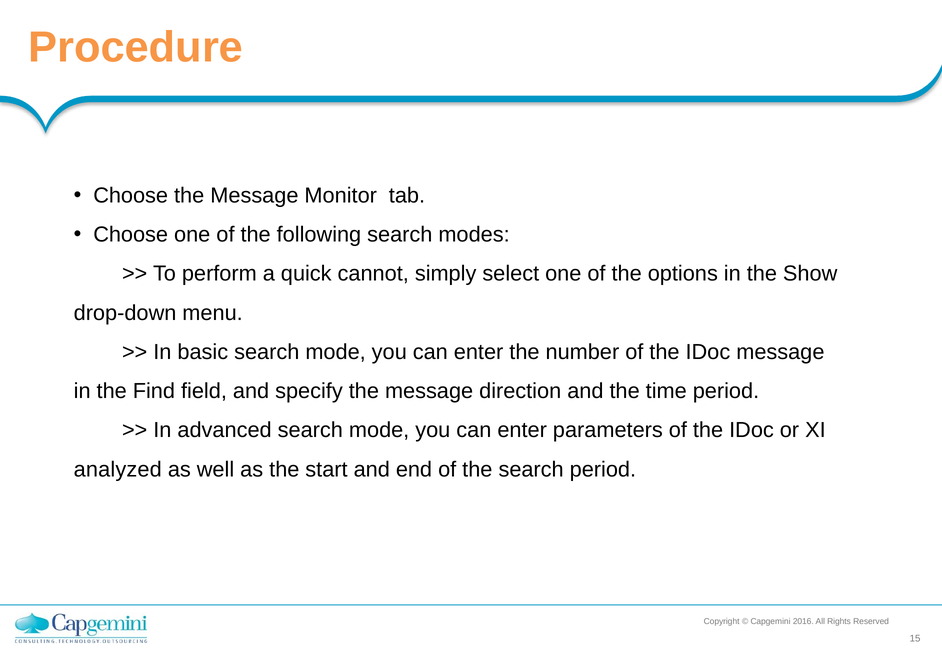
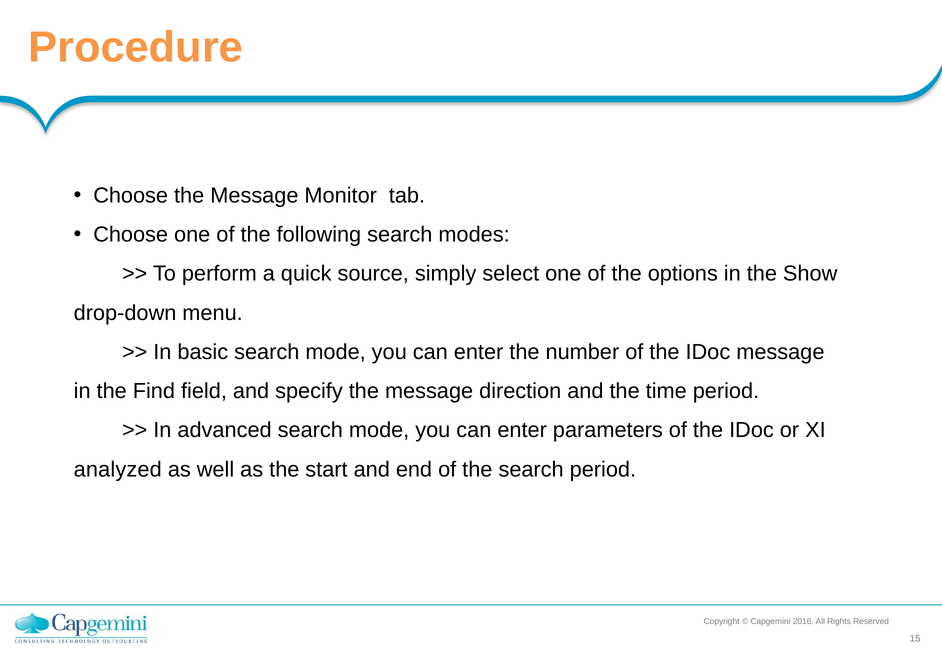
cannot: cannot -> source
